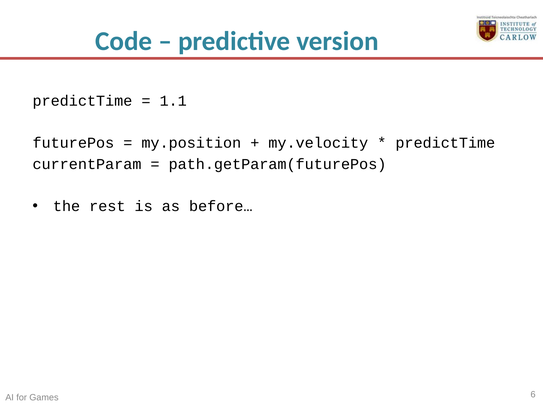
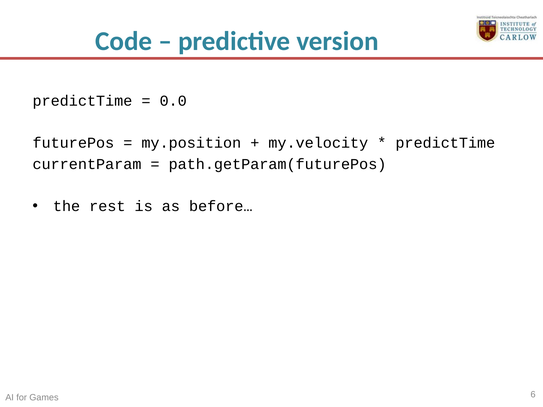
1.1: 1.1 -> 0.0
